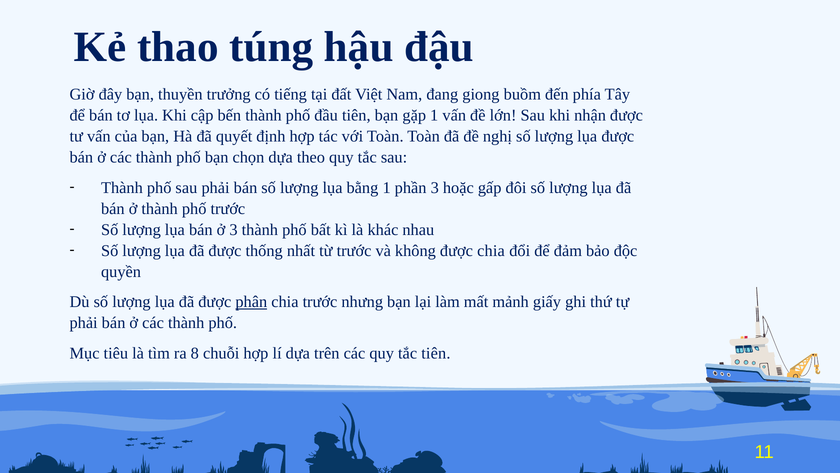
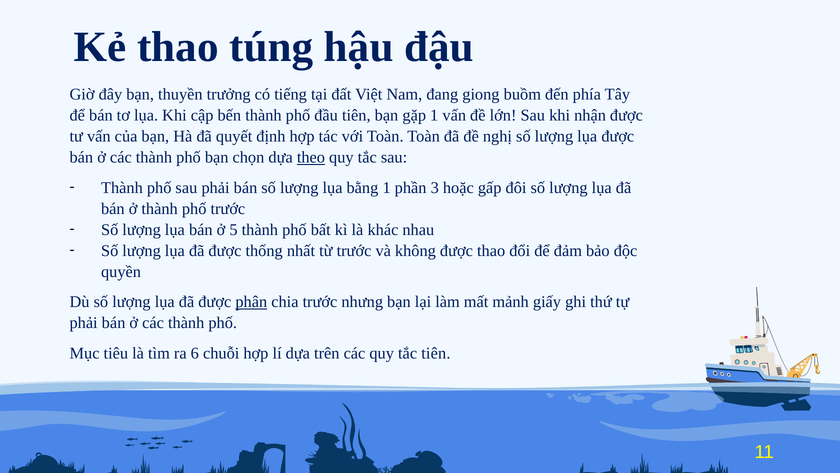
theo underline: none -> present
ở 3: 3 -> 5
được chia: chia -> thao
8: 8 -> 6
